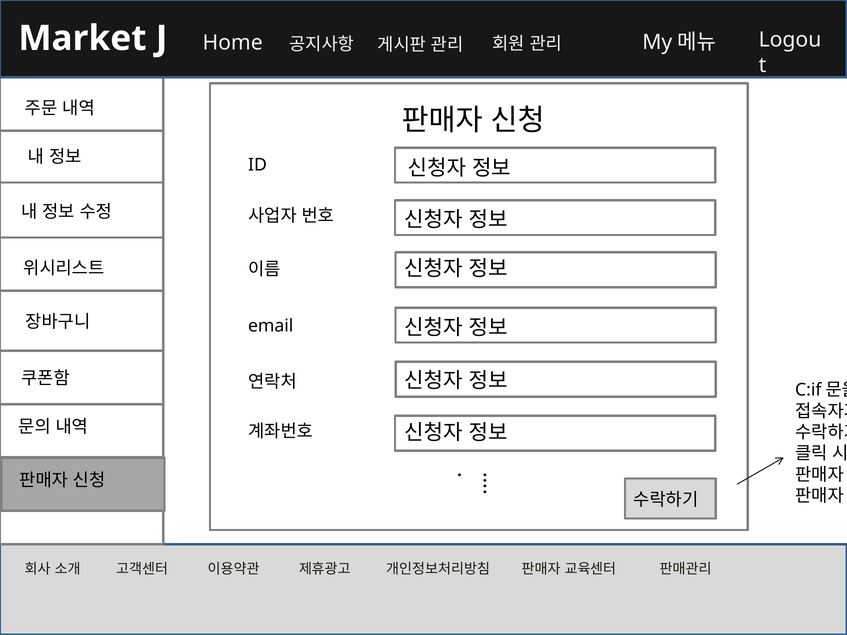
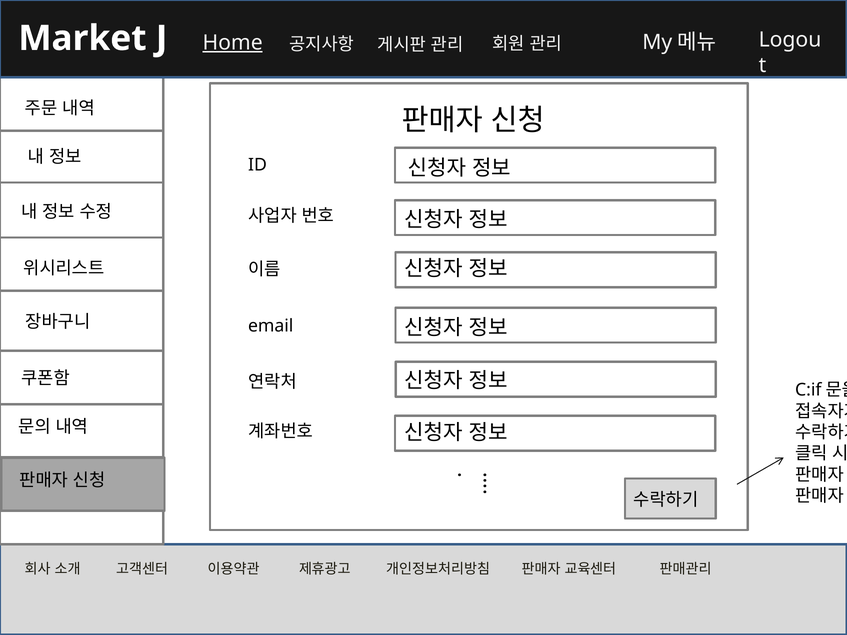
Home underline: none -> present
